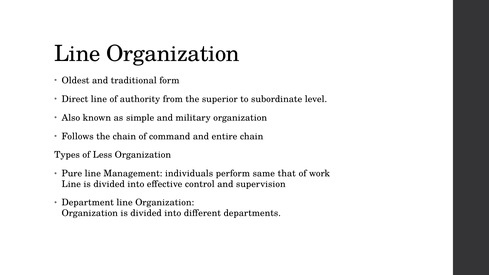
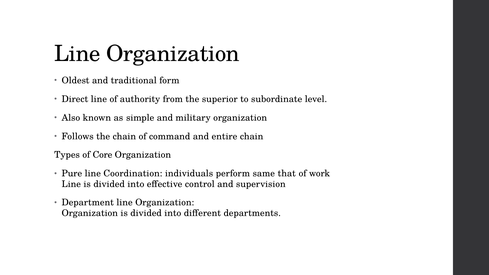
Less: Less -> Core
Management: Management -> Coordination
